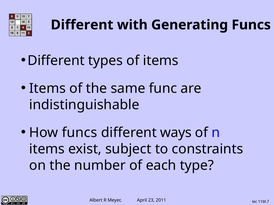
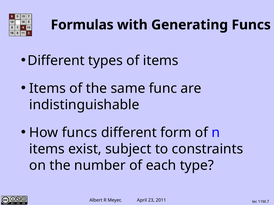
Different at (82, 25): Different -> Formulas
ways: ways -> form
